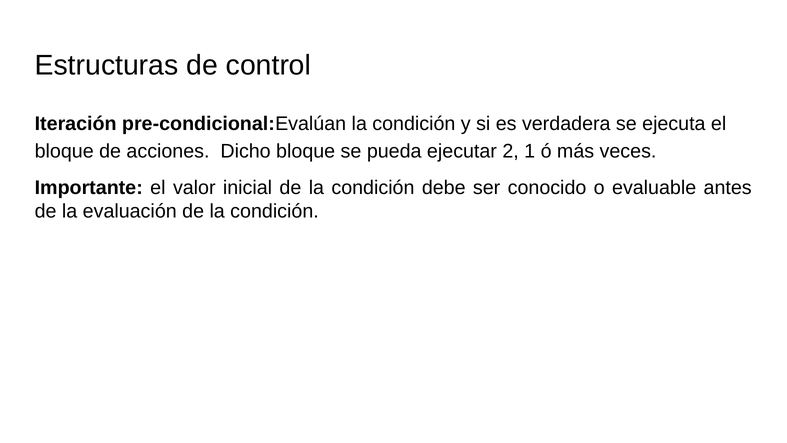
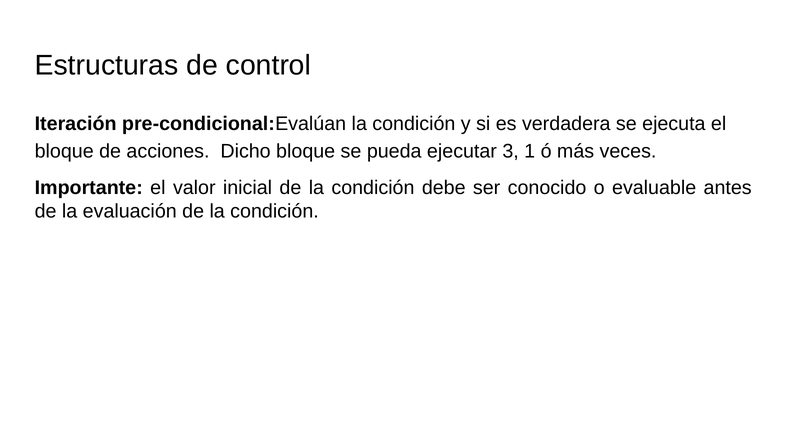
2: 2 -> 3
